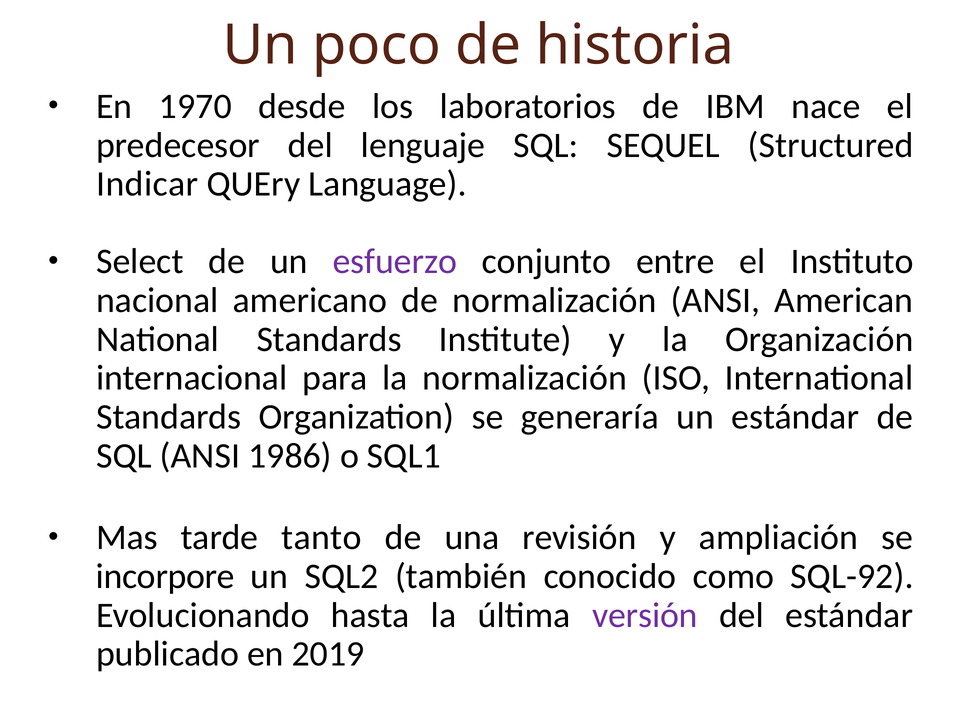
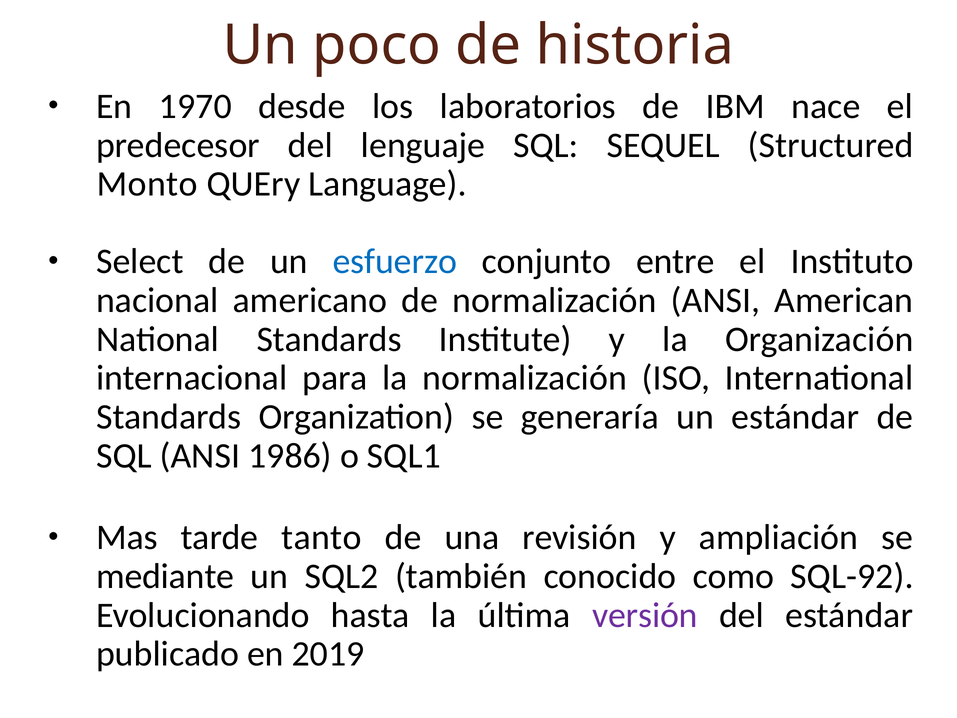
Indicar: Indicar -> Monto
esfuerzo colour: purple -> blue
incorpore: incorpore -> mediante
